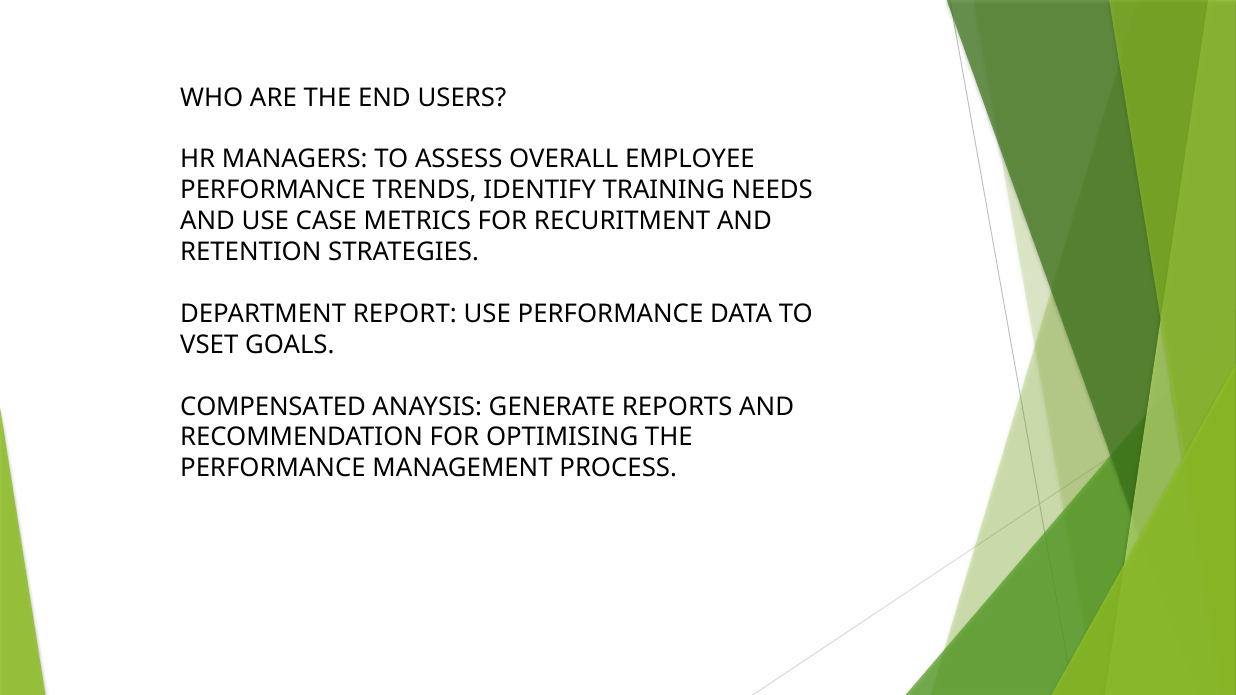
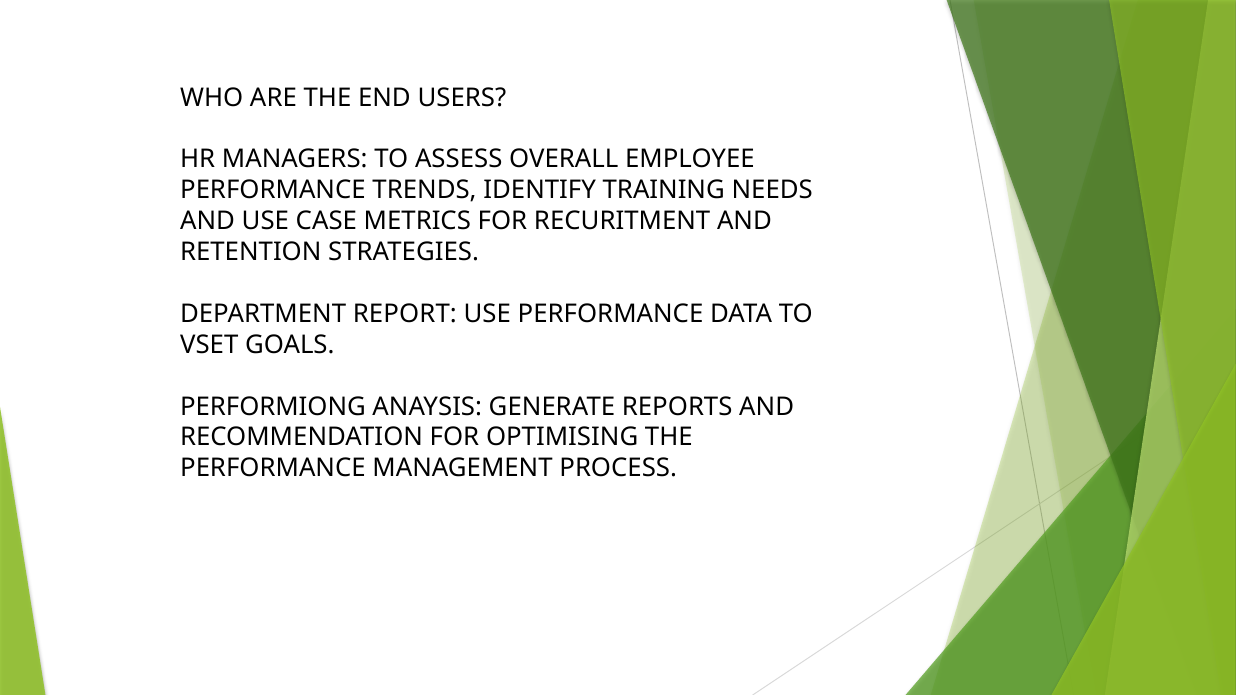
COMPENSATED: COMPENSATED -> PERFORMIONG
